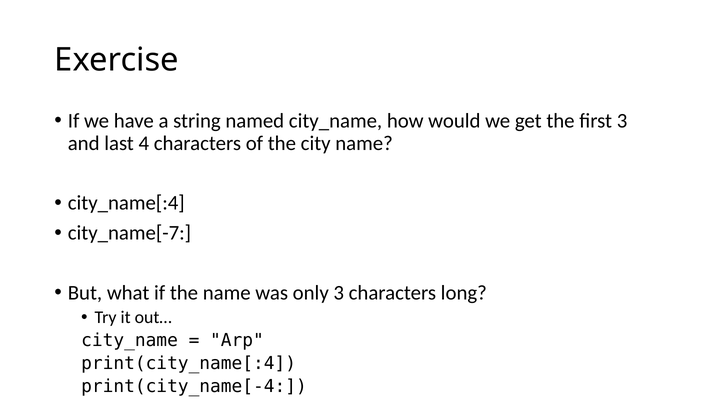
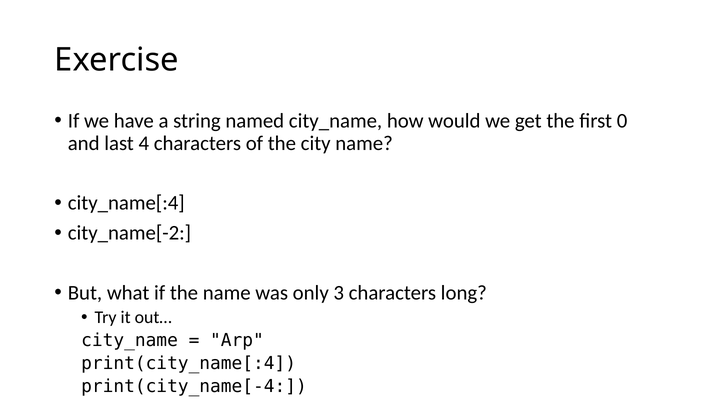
first 3: 3 -> 0
city_name[-7: city_name[-7 -> city_name[-2
